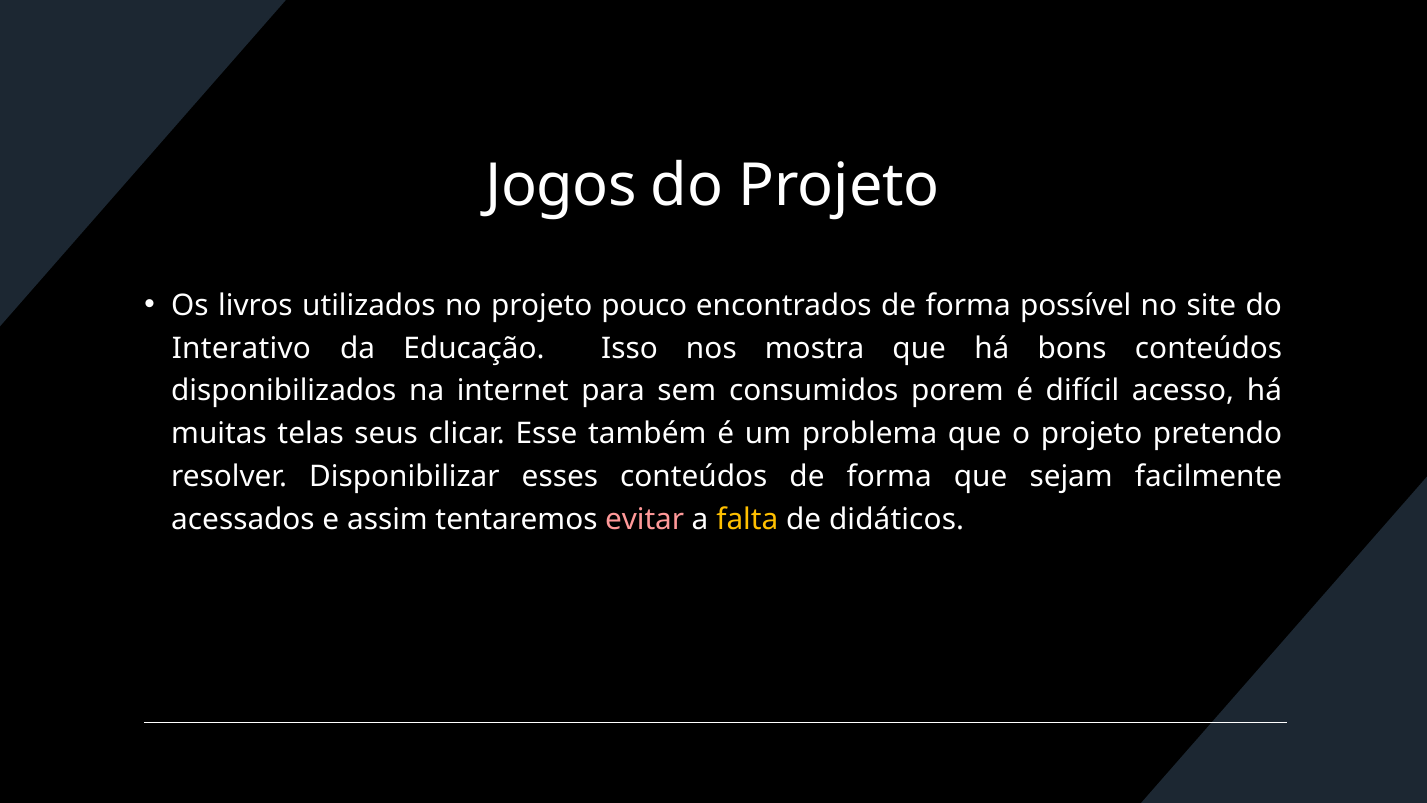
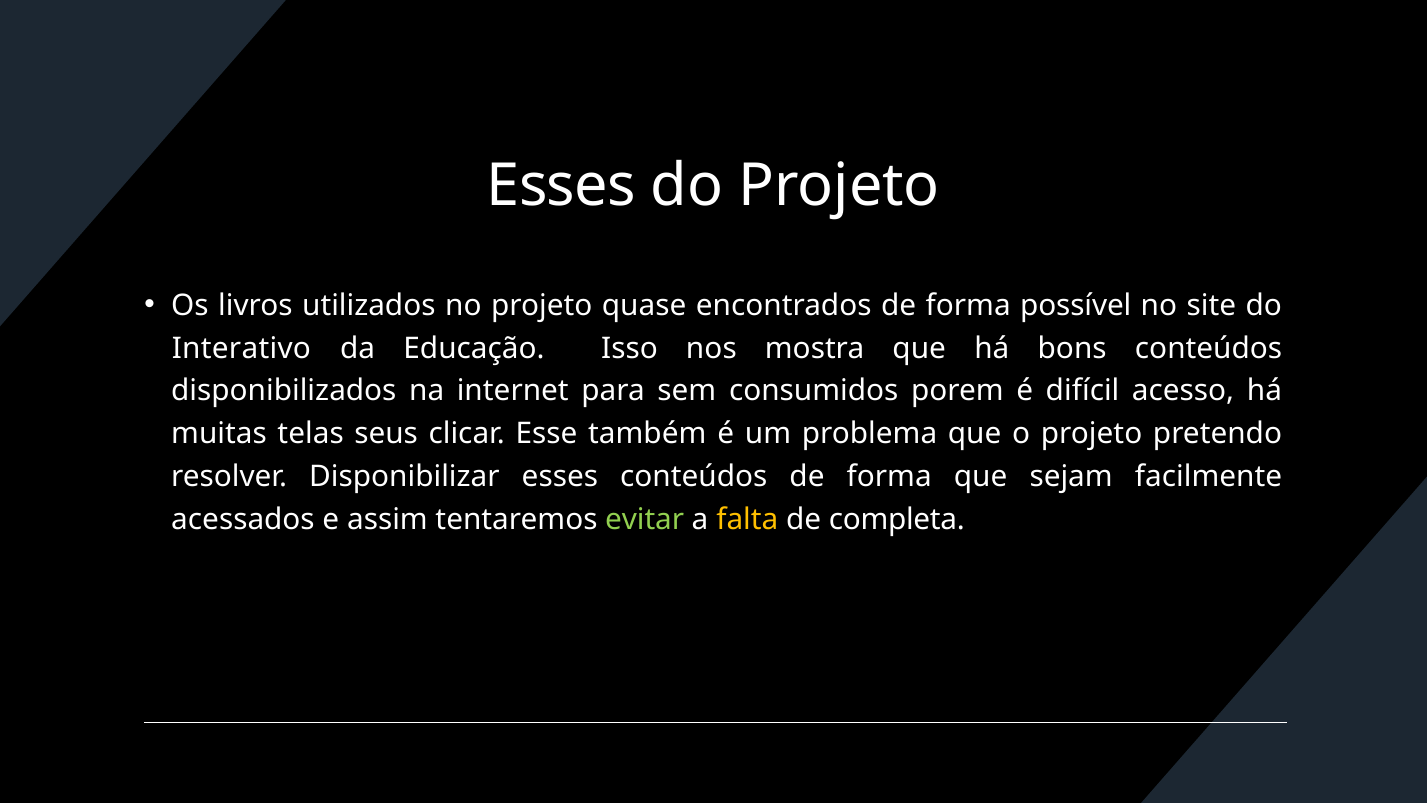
Jogos at (561, 186): Jogos -> Esses
pouco: pouco -> quase
evitar colour: pink -> light green
didáticos: didáticos -> completa
